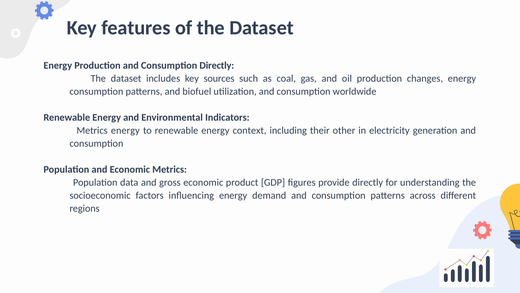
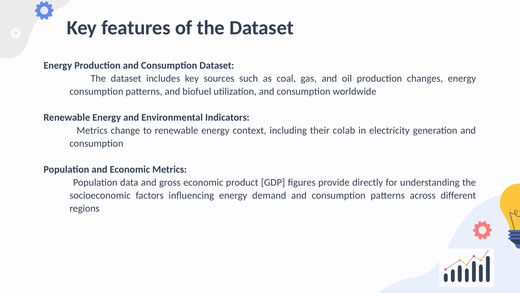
Consumption Directly: Directly -> Dataset
Metrics energy: energy -> change
other: other -> colab
